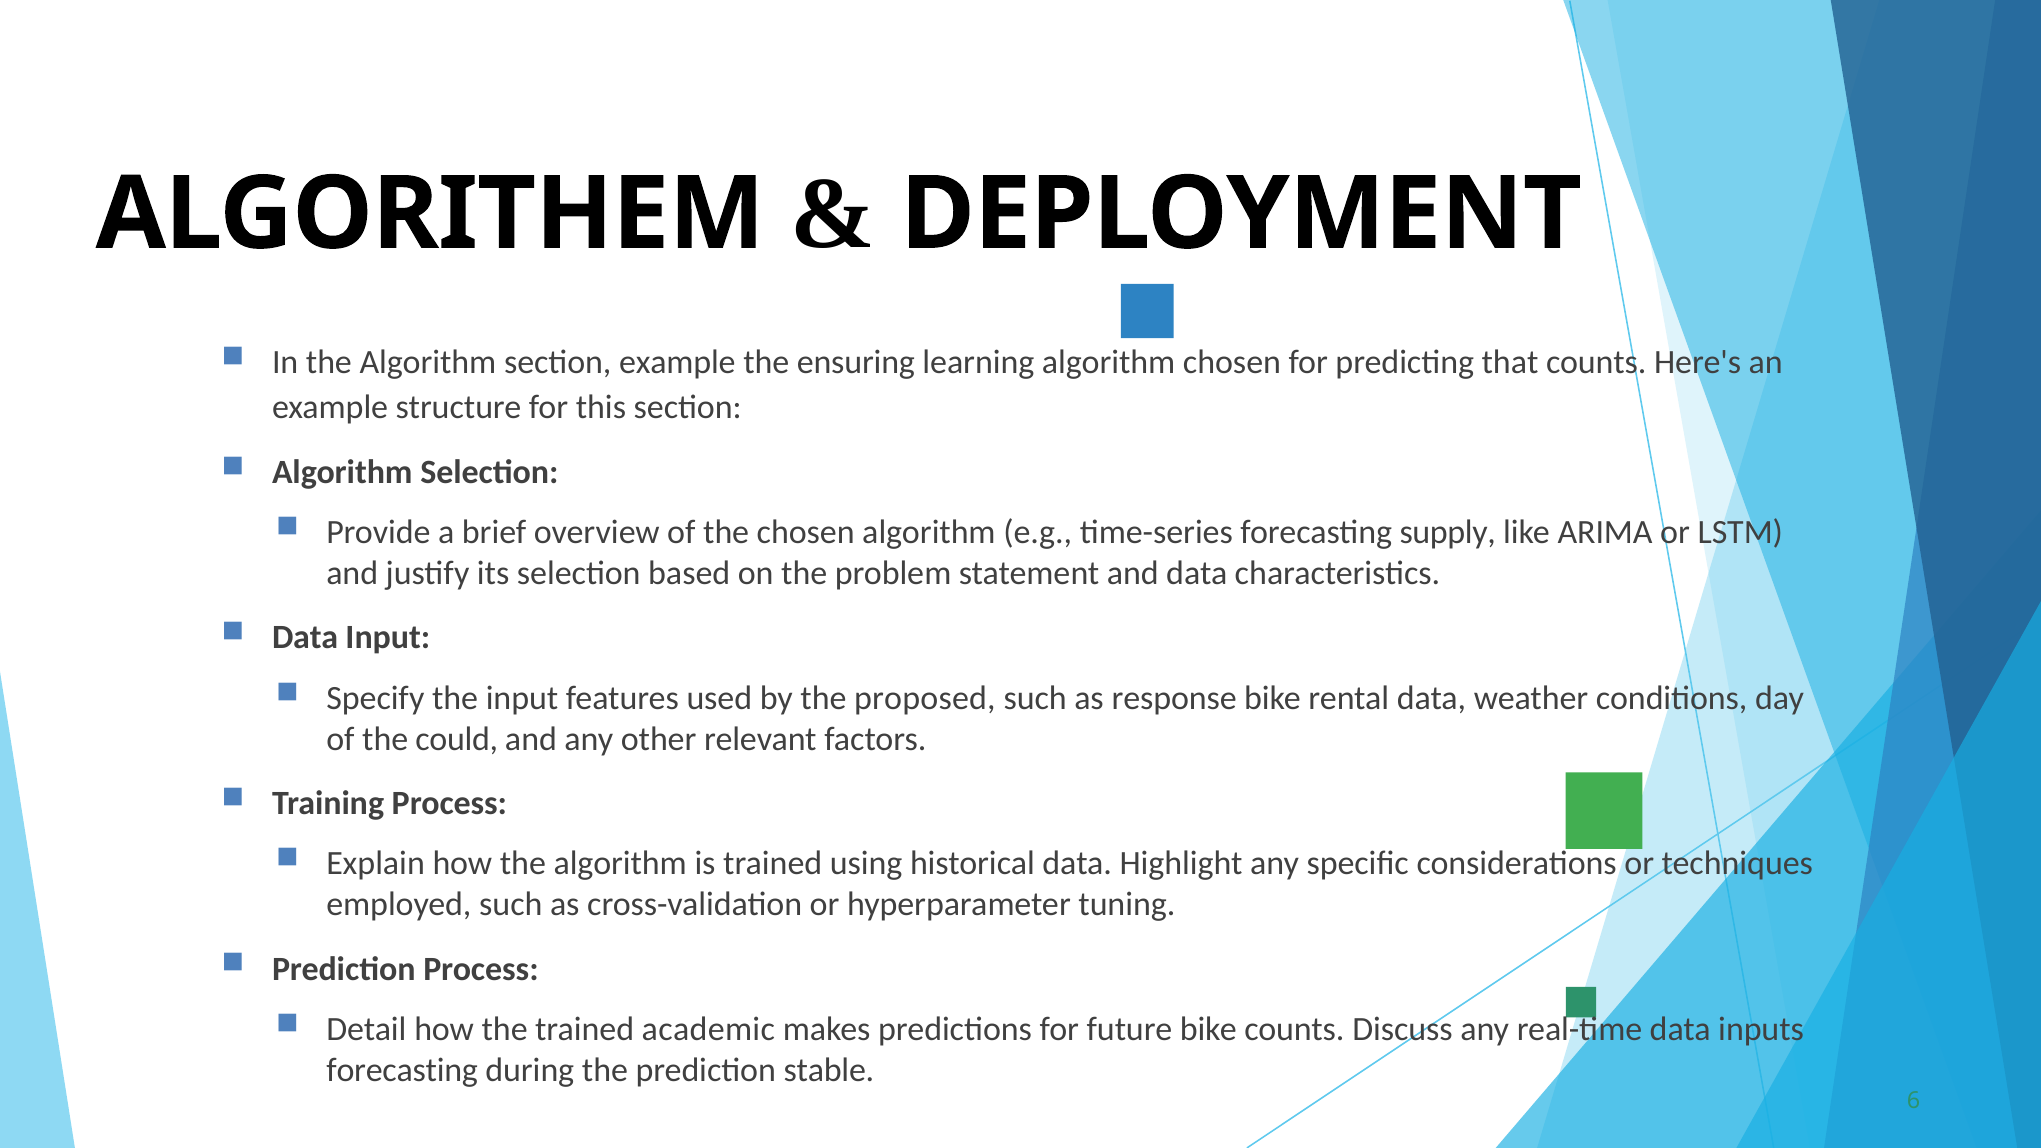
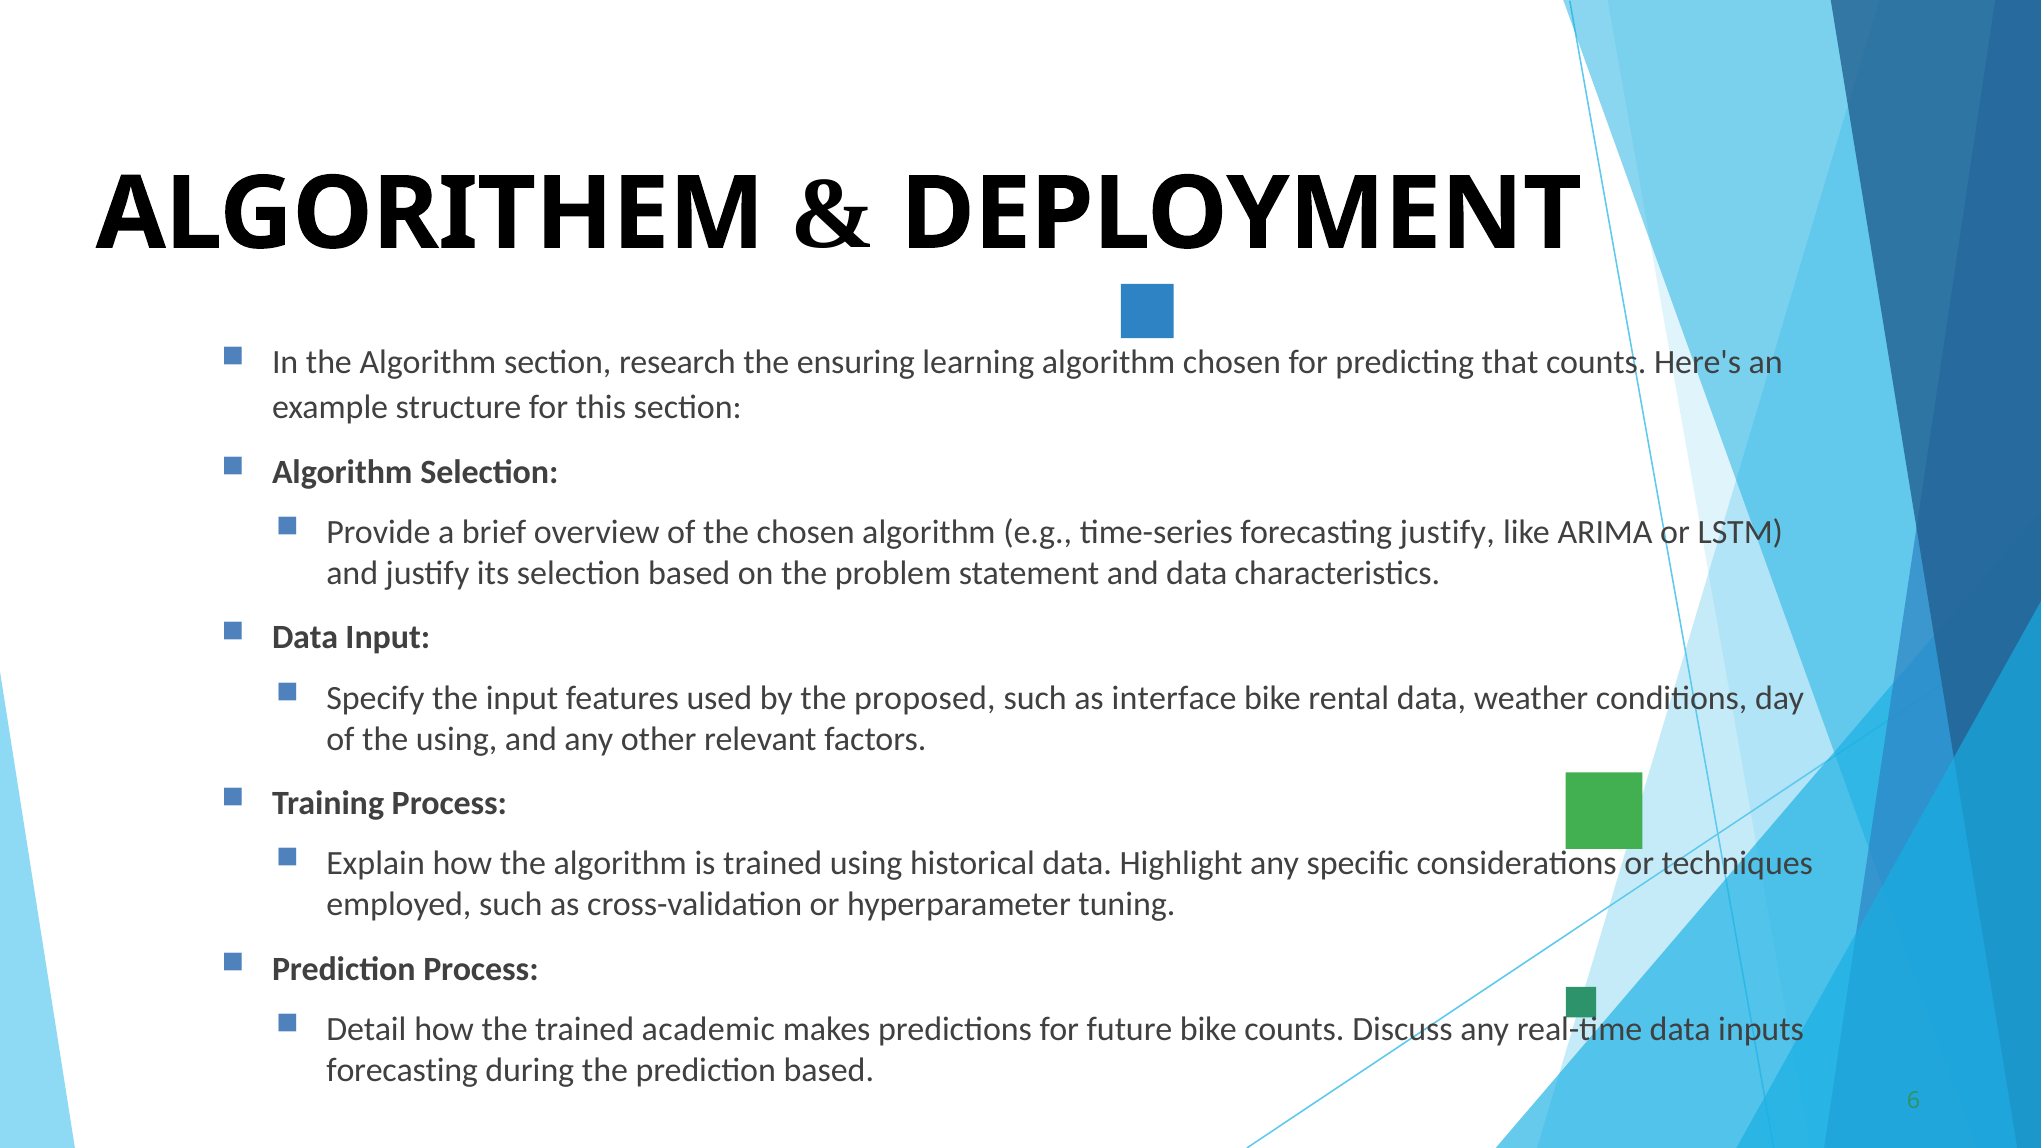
section example: example -> research
forecasting supply: supply -> justify
response: response -> interface
the could: could -> using
prediction stable: stable -> based
